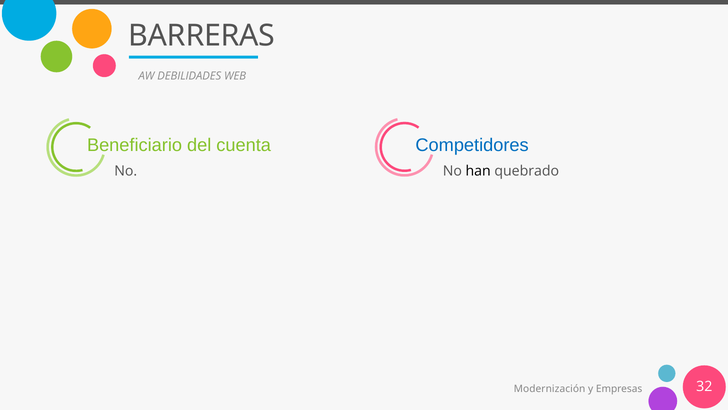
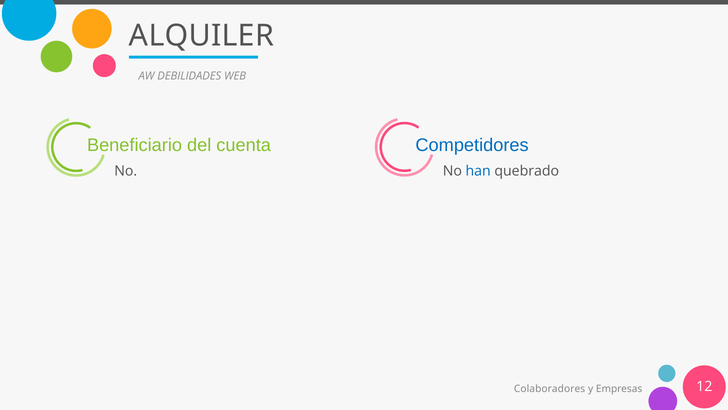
BARRERAS: BARRERAS -> ALQUILER
han colour: black -> blue
Modernización: Modernización -> Colaboradores
32: 32 -> 12
